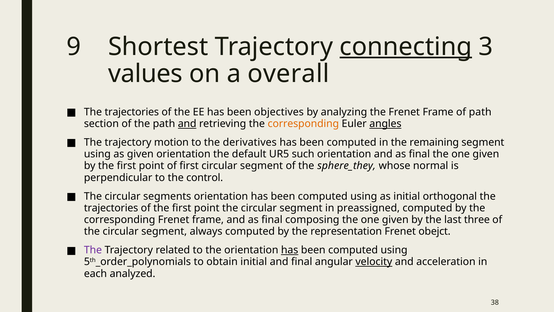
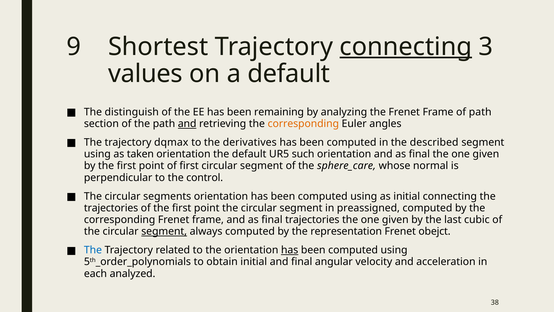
a overall: overall -> default
trajectories at (132, 112): trajectories -> distinguish
objectives: objectives -> remaining
angles underline: present -> none
motion: motion -> dqmax
remaining: remaining -> described
as given: given -> taken
sphere_they: sphere_they -> sphere_care
initial orthogonal: orthogonal -> connecting
final composing: composing -> trajectories
three: three -> cubic
segment at (164, 231) underline: none -> present
The at (93, 250) colour: purple -> blue
velocity underline: present -> none
